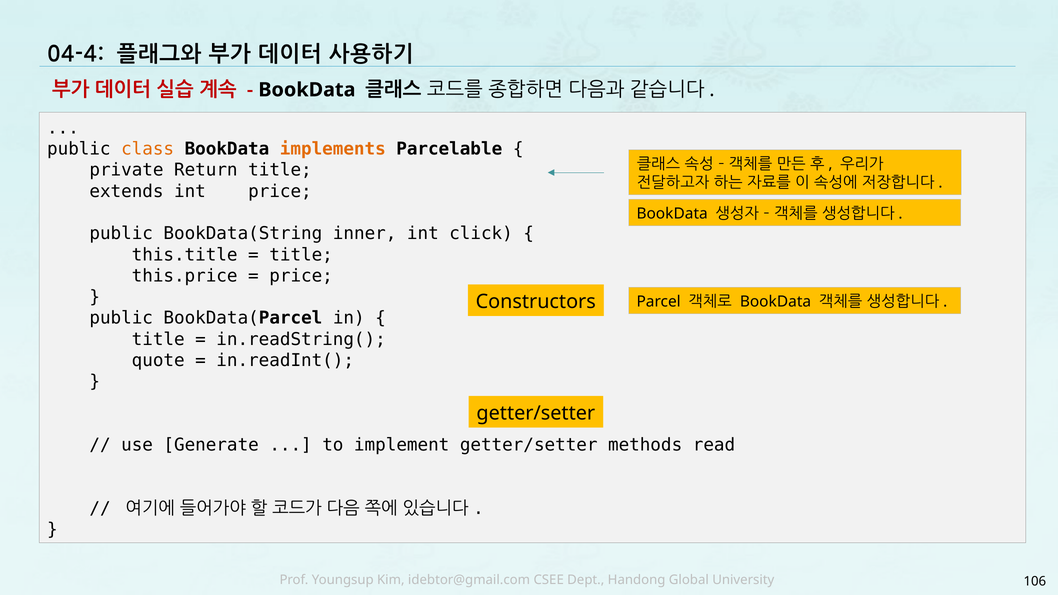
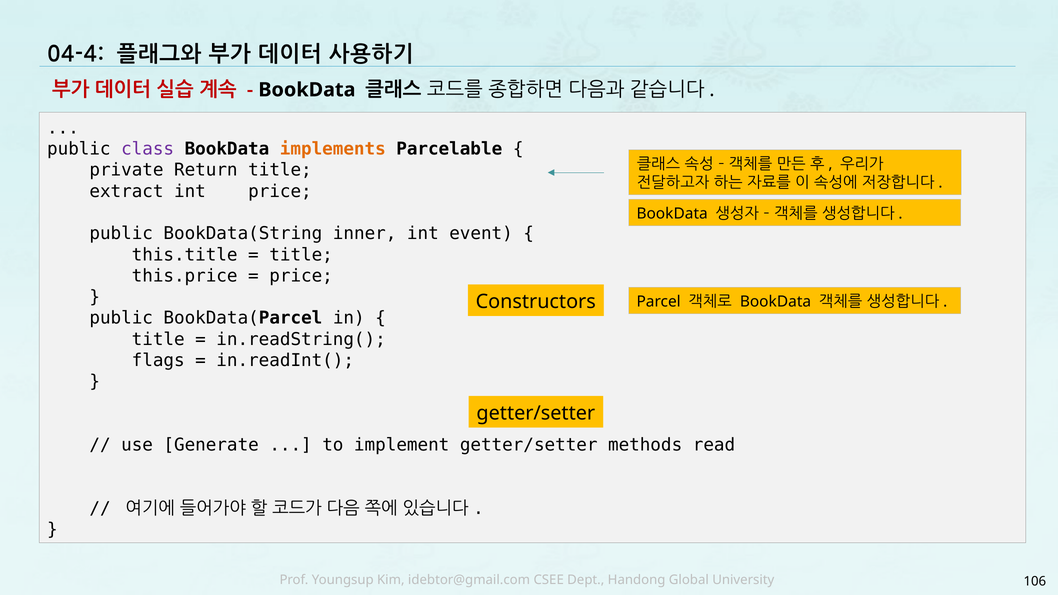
class colour: orange -> purple
extends: extends -> extract
click: click -> event
quote: quote -> flags
